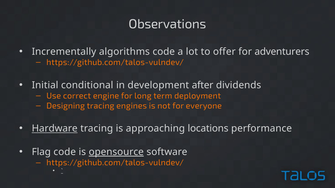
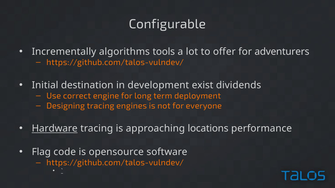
Observations: Observations -> Configurable
algorithms code: code -> tools
conditional: conditional -> destination
after: after -> exist
opensource underline: present -> none
